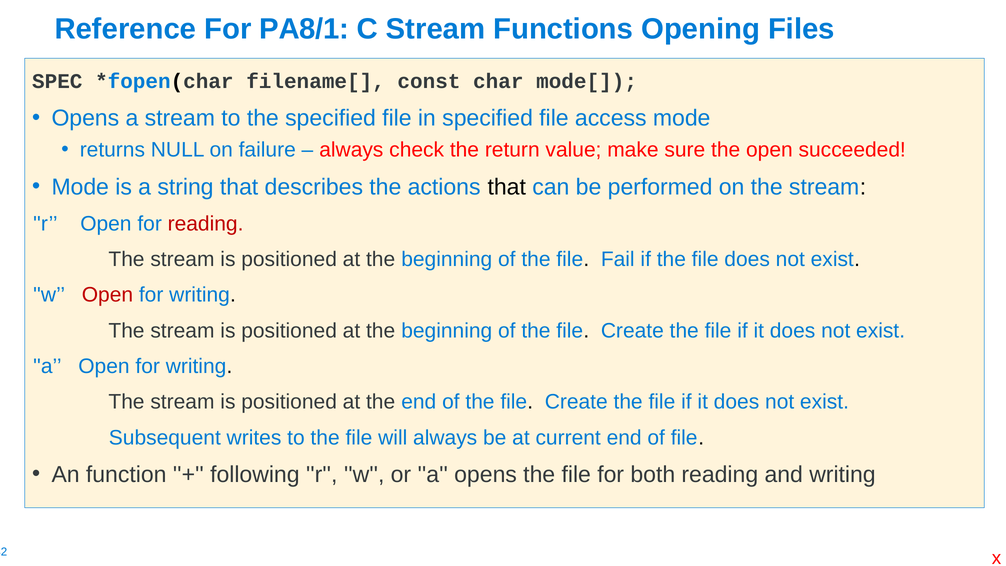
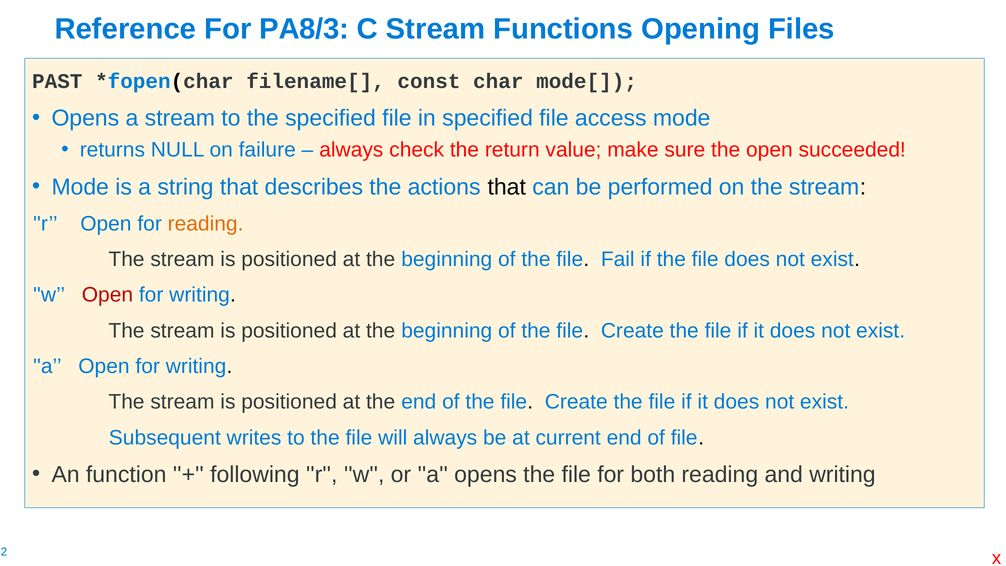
PA8/1: PA8/1 -> PA8/3
SPEC: SPEC -> PAST
reading at (206, 224) colour: red -> orange
